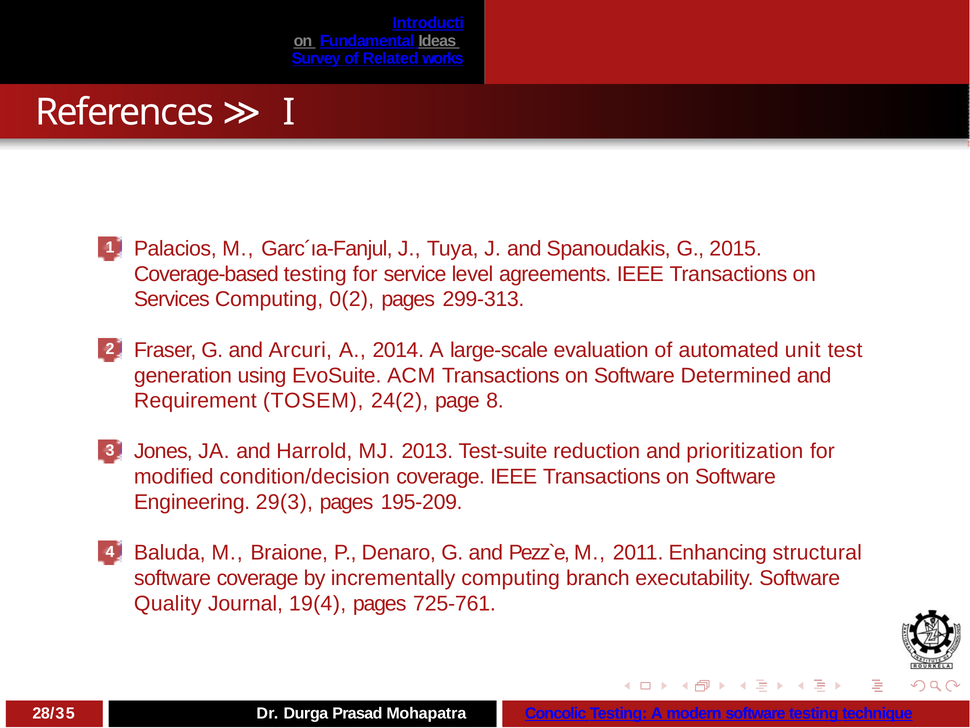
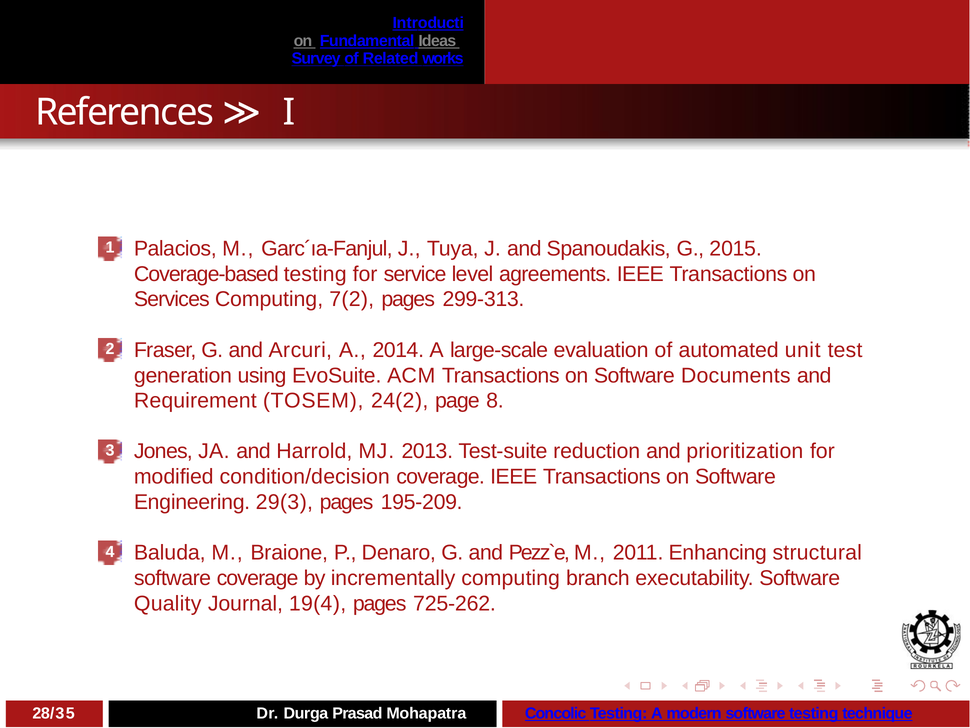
0(2: 0(2 -> 7(2
Determined: Determined -> Documents
725-761: 725-761 -> 725-262
